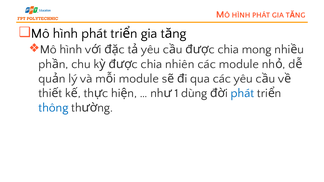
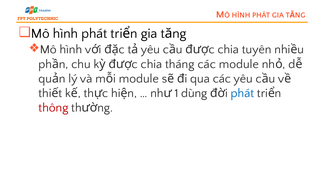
mong: mong -> tuyên
nhiên: nhiên -> tháng
thông colour: blue -> red
